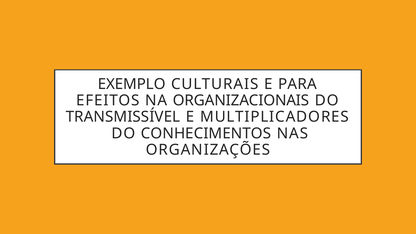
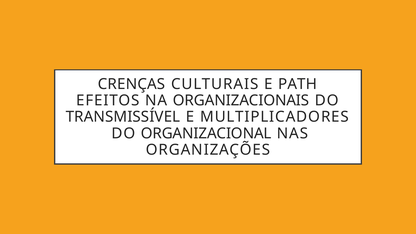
EXEMPLO: EXEMPLO -> CRENÇAS
PARA: PARA -> PATH
CONHECIMENTOS: CONHECIMENTOS -> ORGANIZACIONAL
